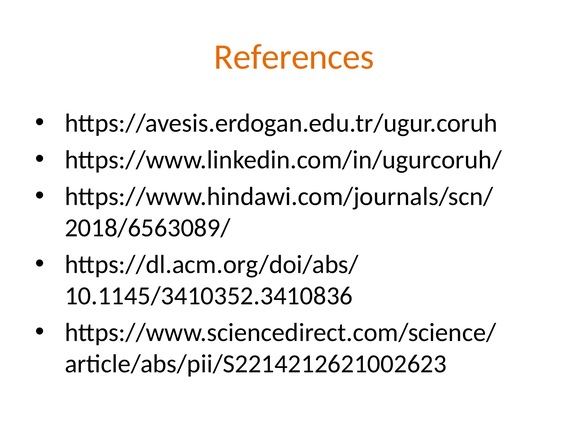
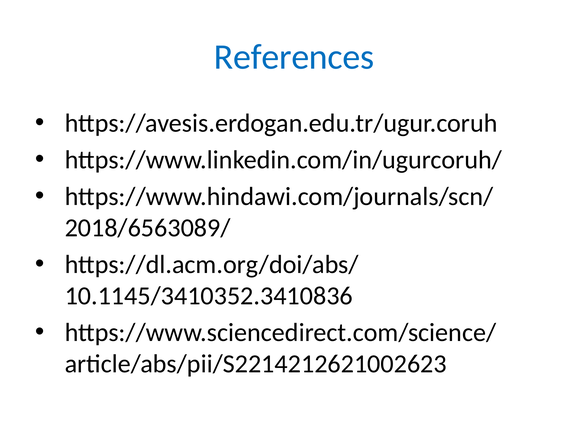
References colour: orange -> blue
